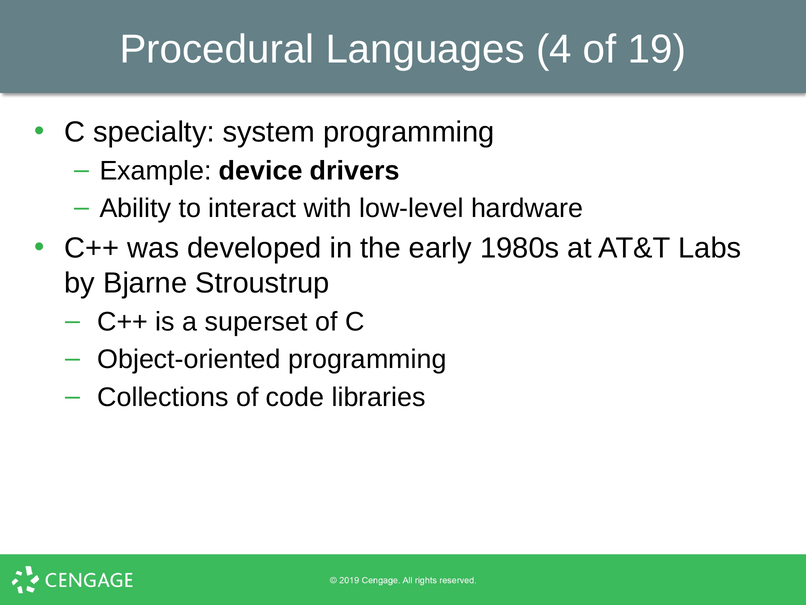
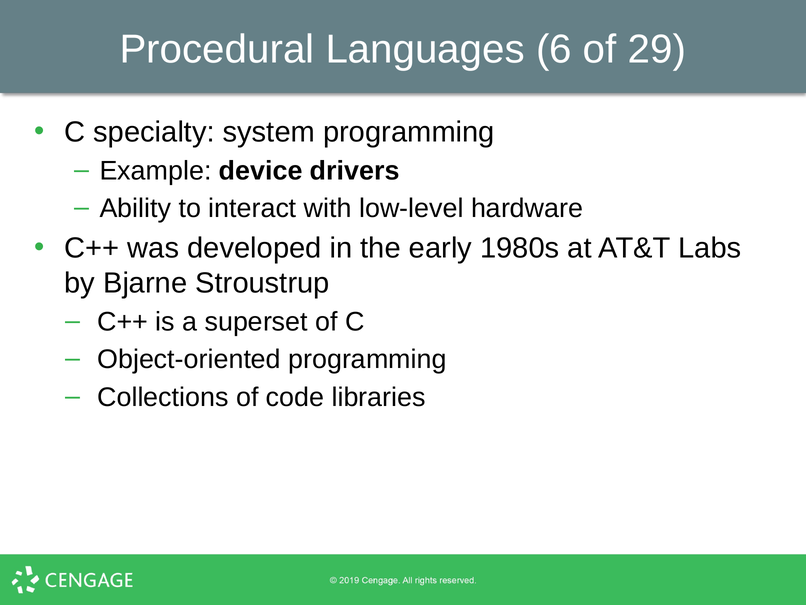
4: 4 -> 6
19: 19 -> 29
